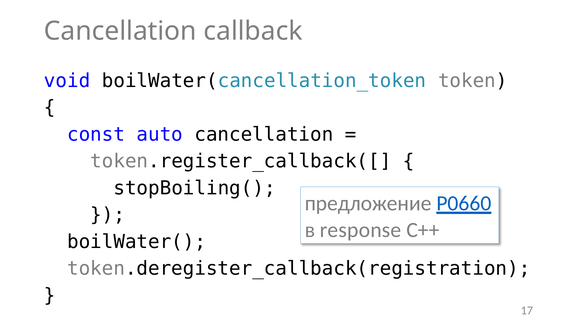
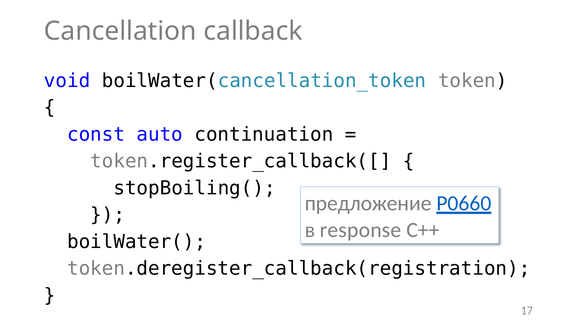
auto cancellation: cancellation -> continuation
